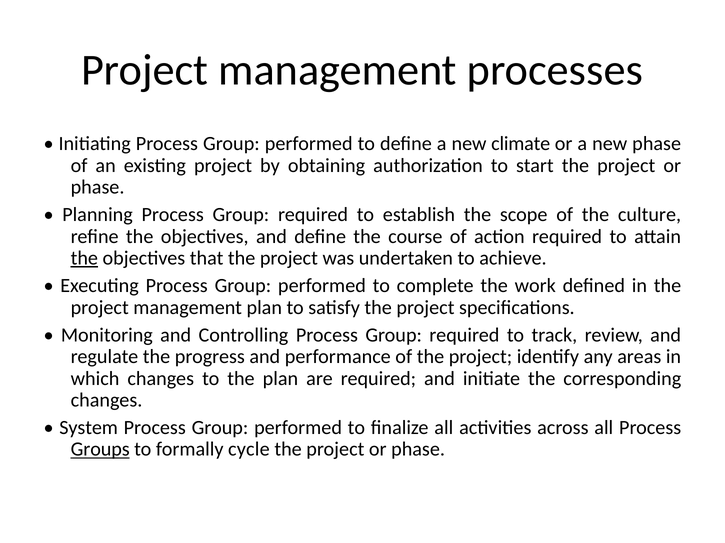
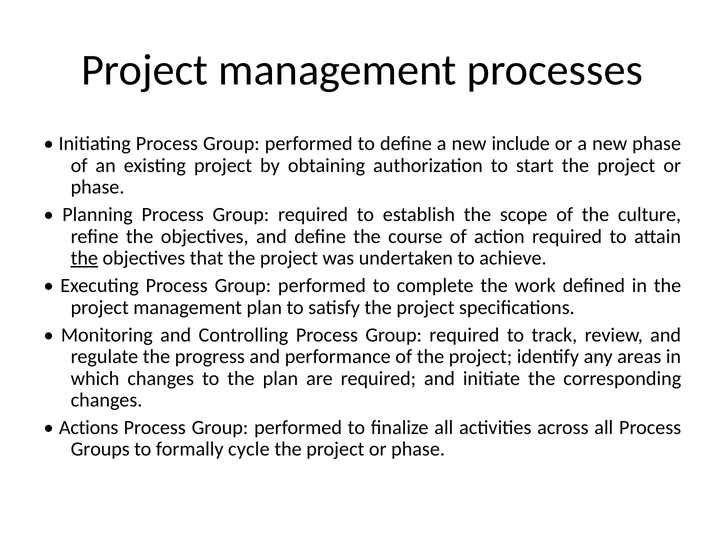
climate: climate -> include
System: System -> Actions
Groups underline: present -> none
